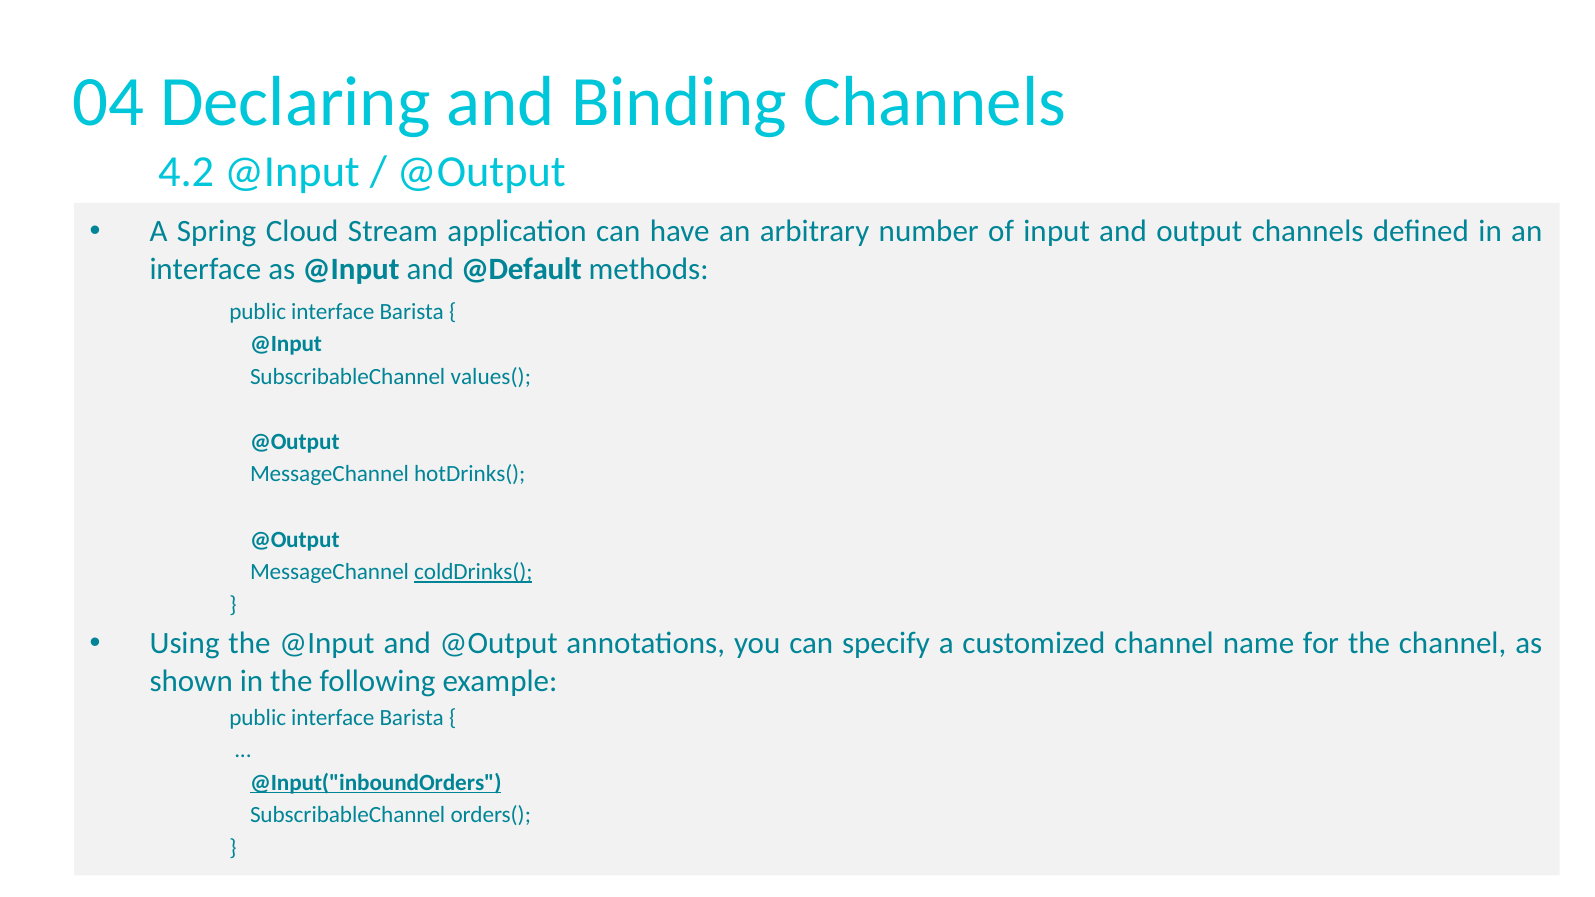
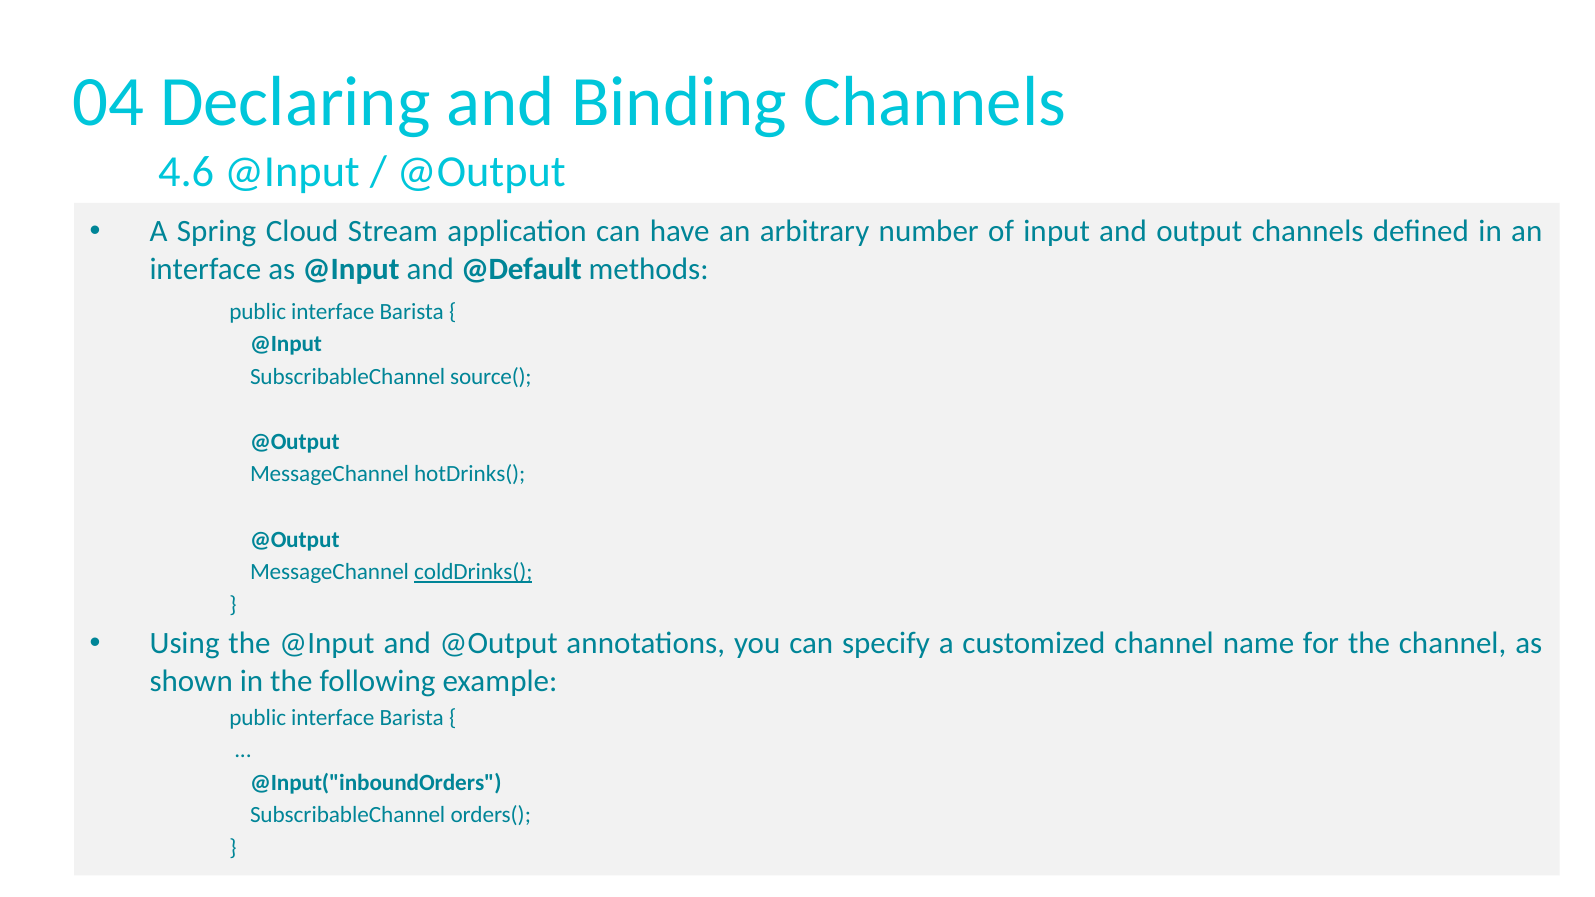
4.2: 4.2 -> 4.6
values(: values( -> source(
@Input("inboundOrders underline: present -> none
